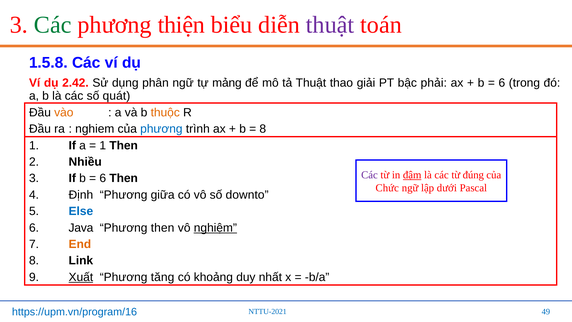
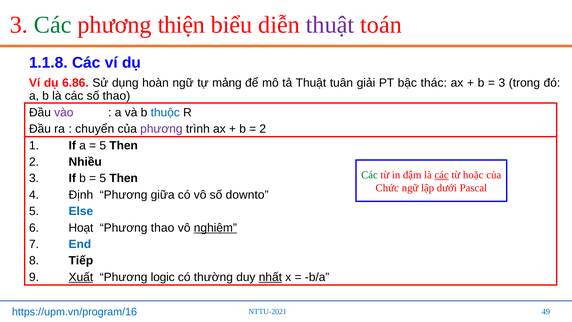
1.5.8: 1.5.8 -> 1.1.8
2.42: 2.42 -> 6.86
phân: phân -> hoàn
thao: thao -> tuân
phải: phải -> thác
6 at (502, 83): 6 -> 3
số quát: quát -> thao
vào colour: orange -> purple
thuộc colour: orange -> blue
nghiem: nghiem -> chuyển
phương at (161, 129) colour: blue -> purple
8 at (263, 129): 8 -> 2
1 at (103, 145): 1 -> 5
Các at (369, 175) colour: purple -> green
đậm underline: present -> none
các at (442, 175) underline: none -> present
đúng: đúng -> hoặc
6 at (103, 178): 6 -> 5
Java: Java -> Hoạt
Phương then: then -> thao
End colour: orange -> blue
Link: Link -> Tiếp
tăng: tăng -> logic
khoảng: khoảng -> thường
nhất underline: none -> present
